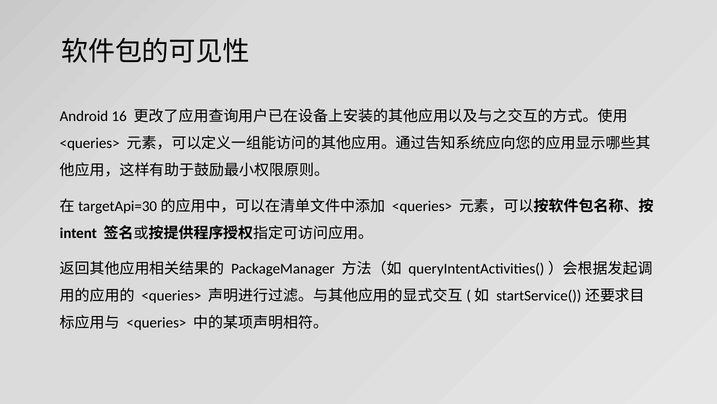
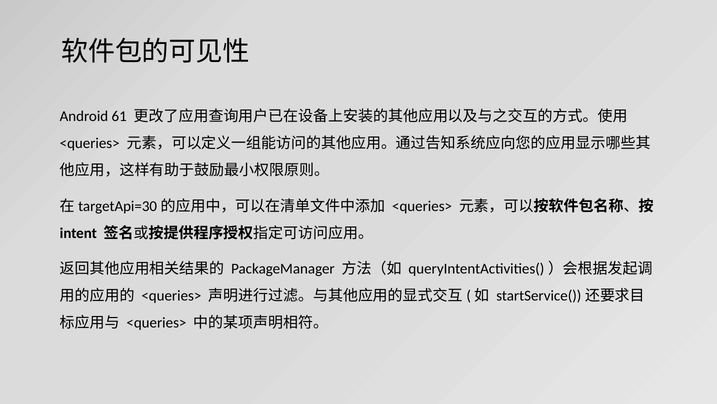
16: 16 -> 61
